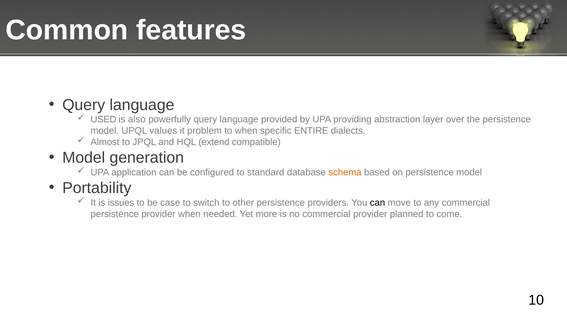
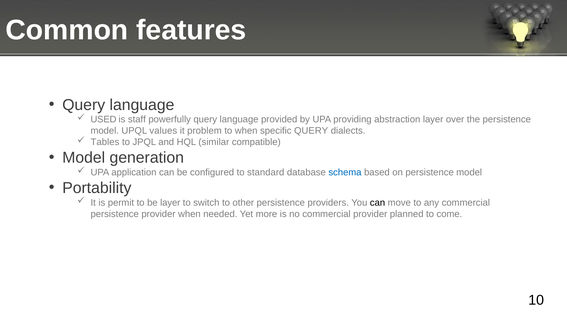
also: also -> staff
specific ENTIRE: ENTIRE -> QUERY
Almost: Almost -> Tables
extend: extend -> similar
schema colour: orange -> blue
issues: issues -> permit
be case: case -> layer
